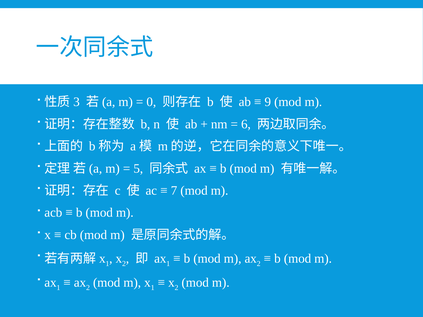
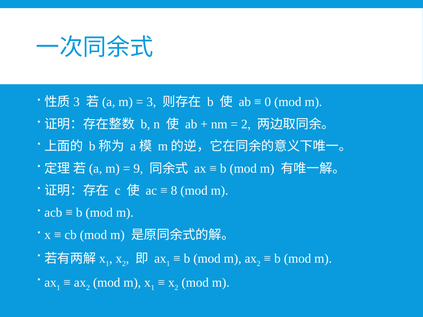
0: 0 -> 3
9: 9 -> 0
6 at (246, 124): 6 -> 2
5: 5 -> 9
7: 7 -> 8
